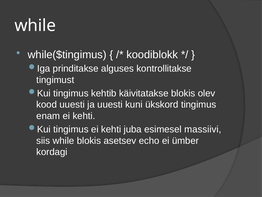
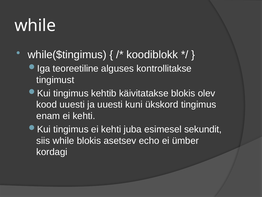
prinditakse: prinditakse -> teoreetiline
massiivi: massiivi -> sekundit
